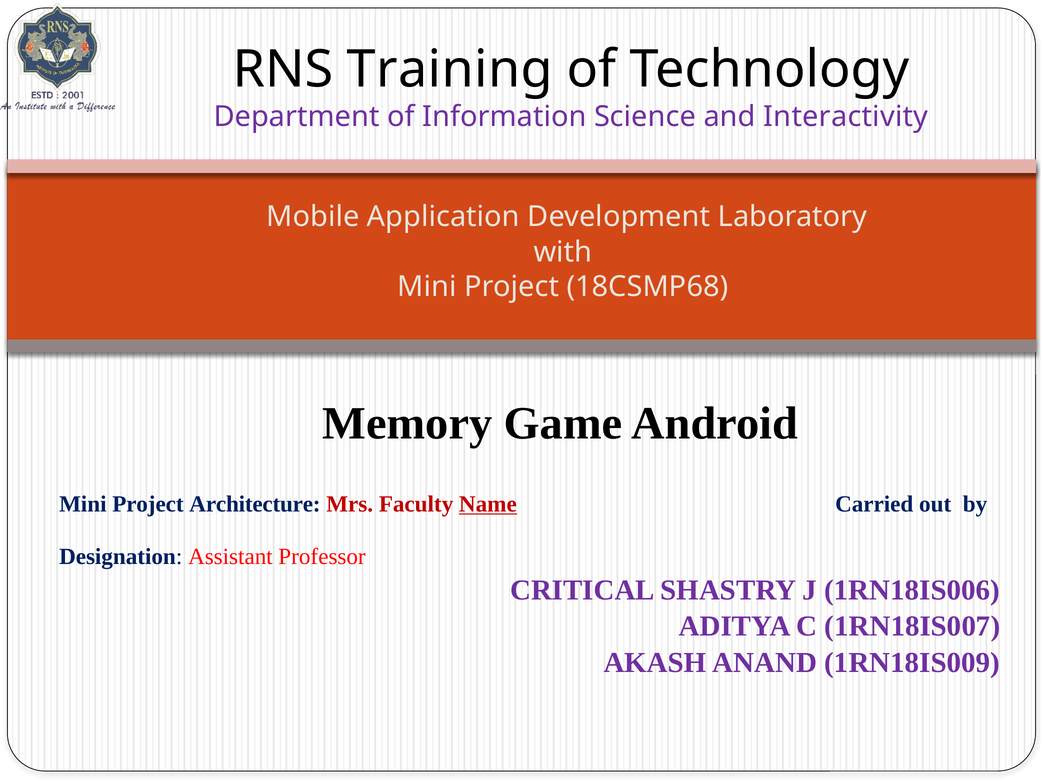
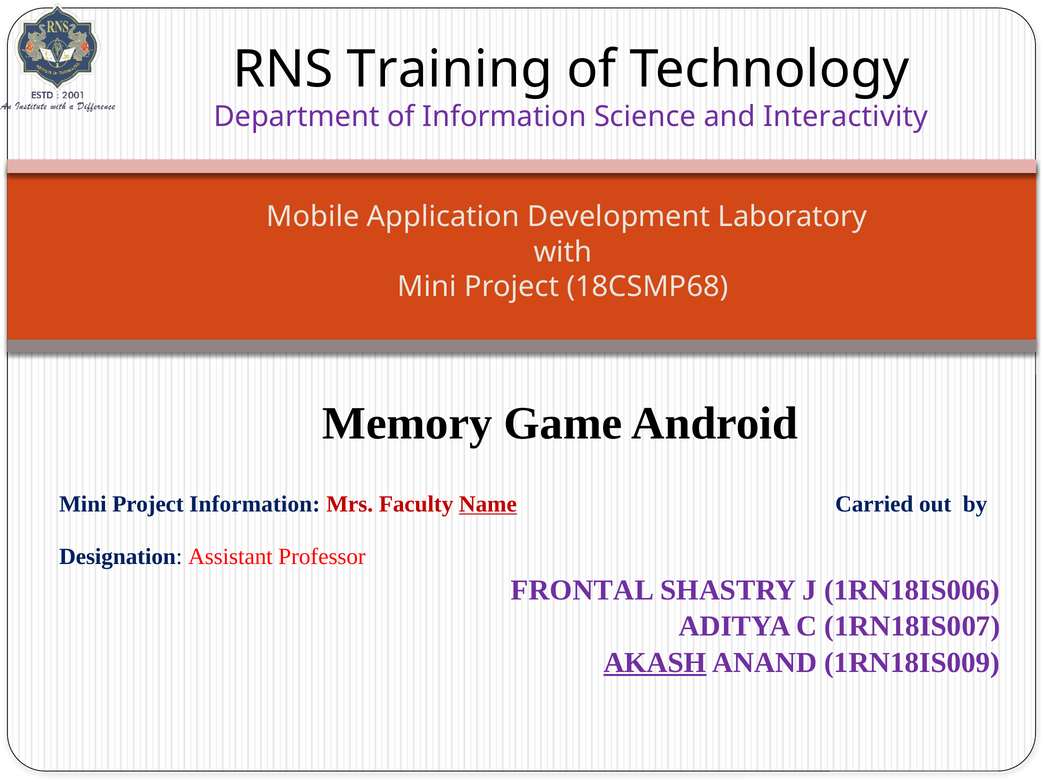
Project Architecture: Architecture -> Information
CRITICAL: CRITICAL -> FRONTAL
AKASH underline: none -> present
